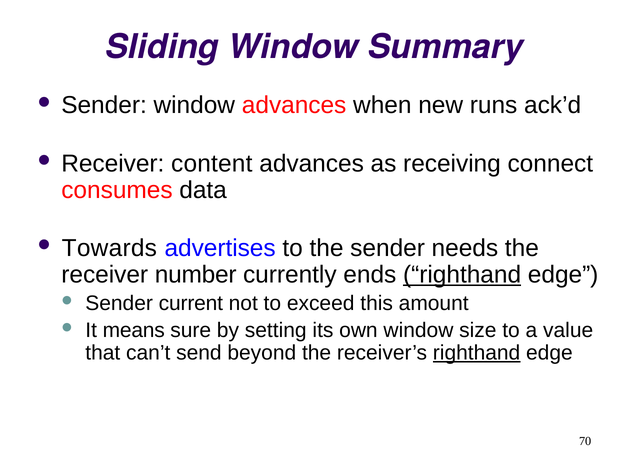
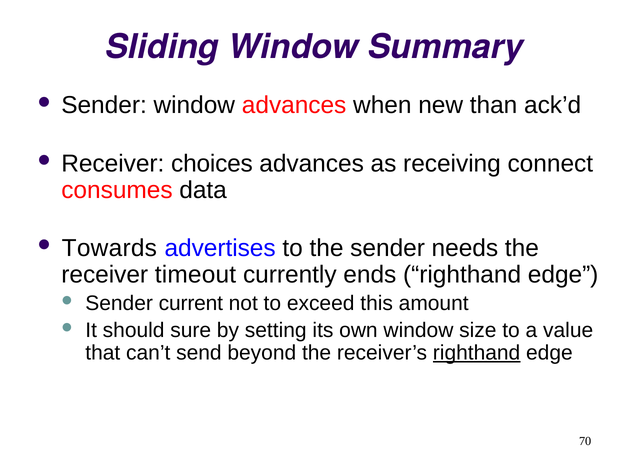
runs: runs -> than
content: content -> choices
number: number -> timeout
righthand at (462, 274) underline: present -> none
means: means -> should
